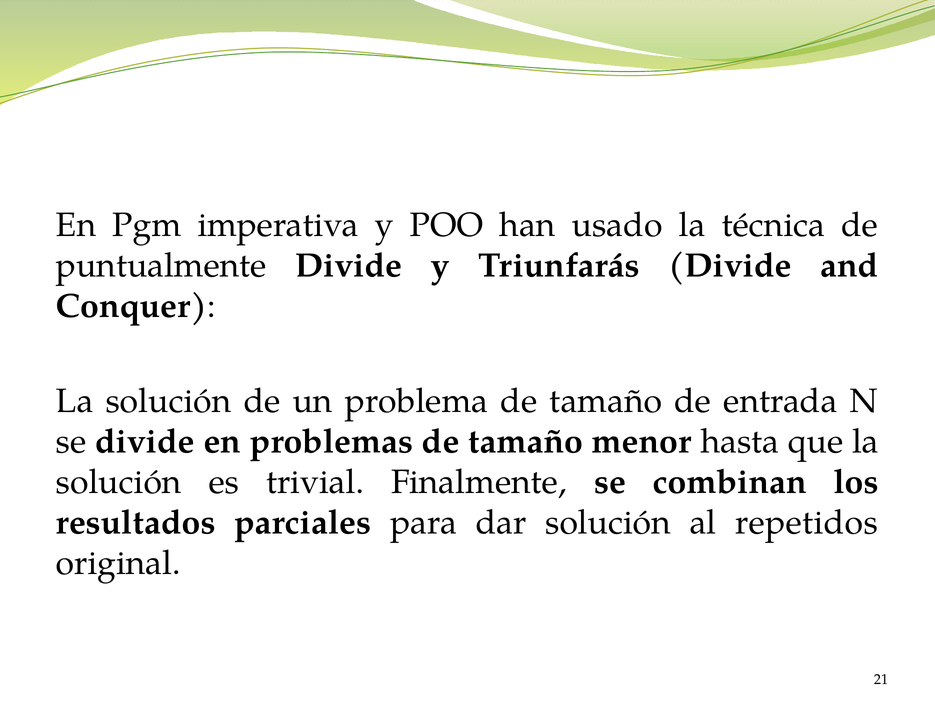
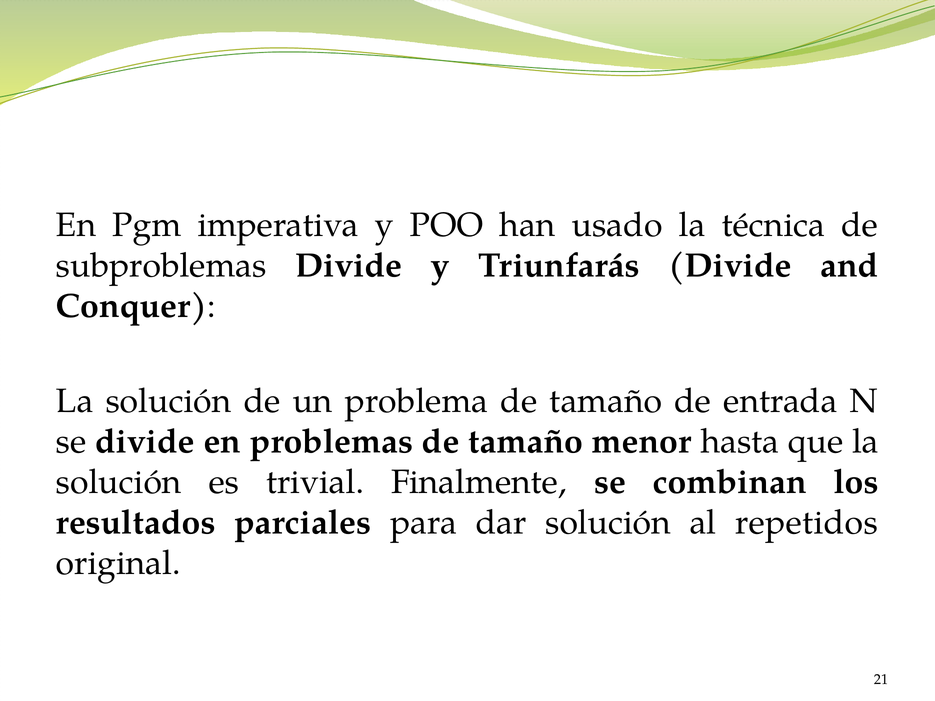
puntualmente: puntualmente -> subproblemas
